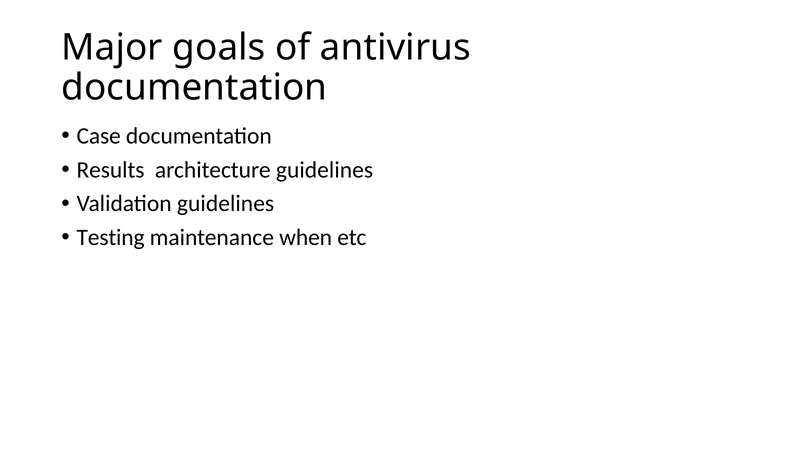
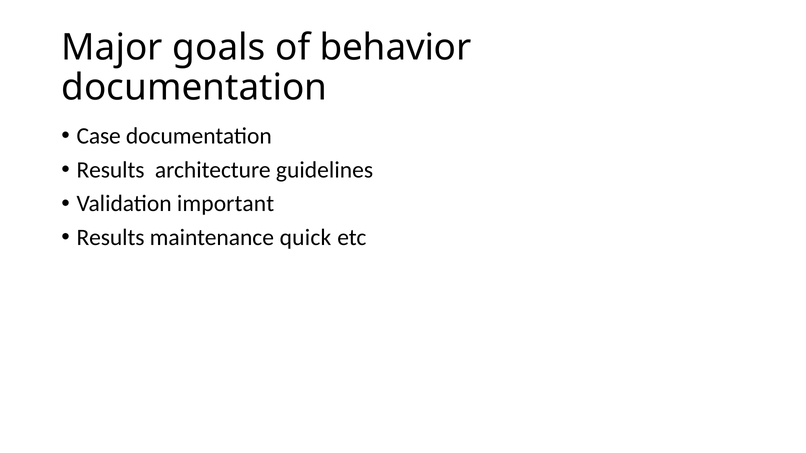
antivirus: antivirus -> behavior
Validation guidelines: guidelines -> important
Testing at (111, 238): Testing -> Results
when: when -> quick
